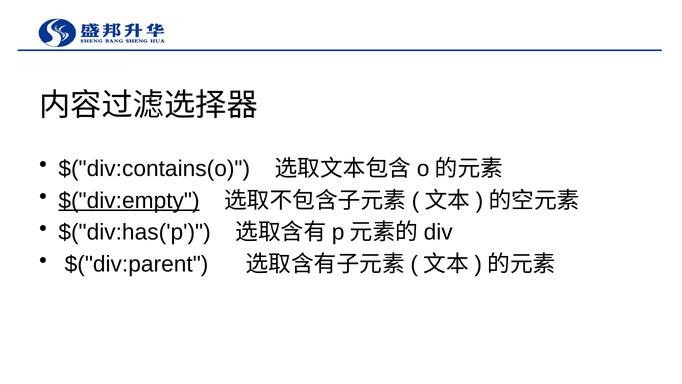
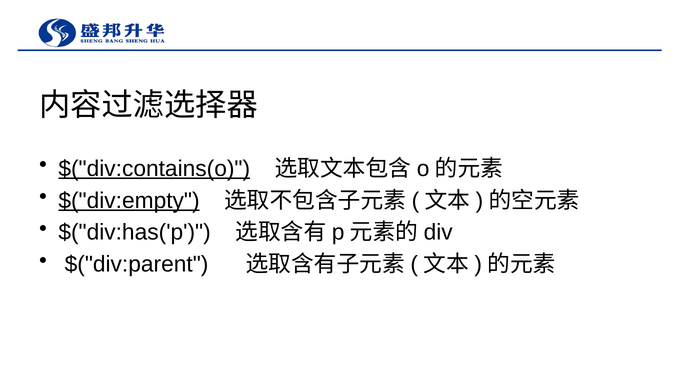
$("div:contains(o underline: none -> present
